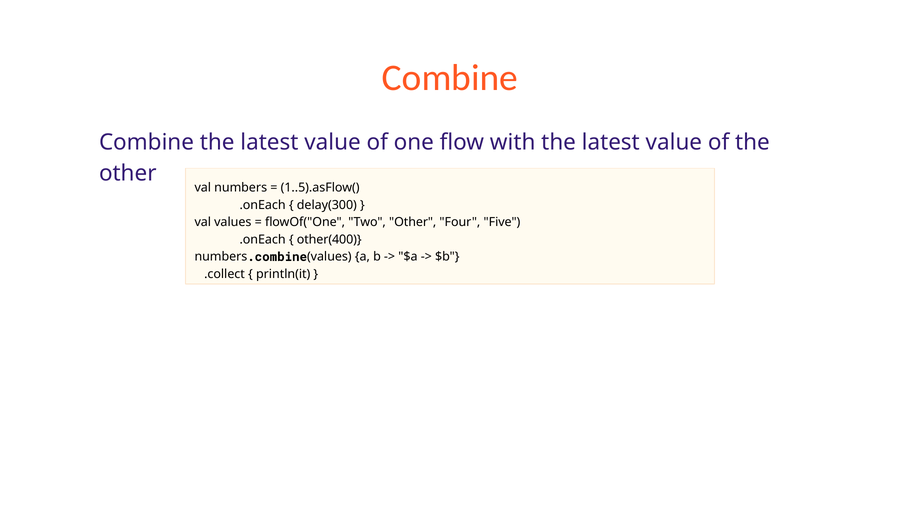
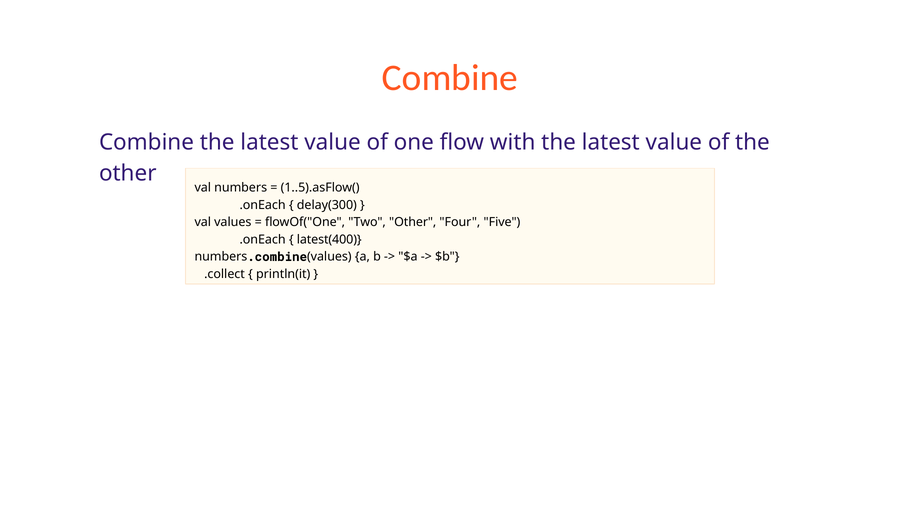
other(400: other(400 -> latest(400
